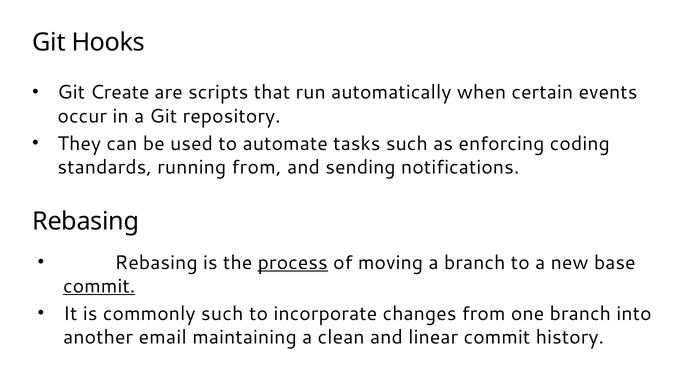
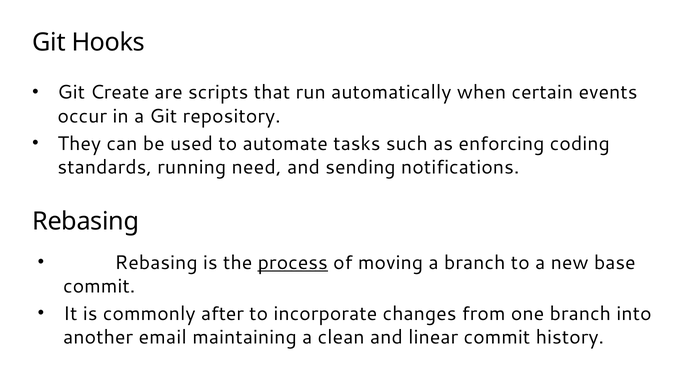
running from: from -> need
commit at (99, 286) underline: present -> none
commonly such: such -> after
